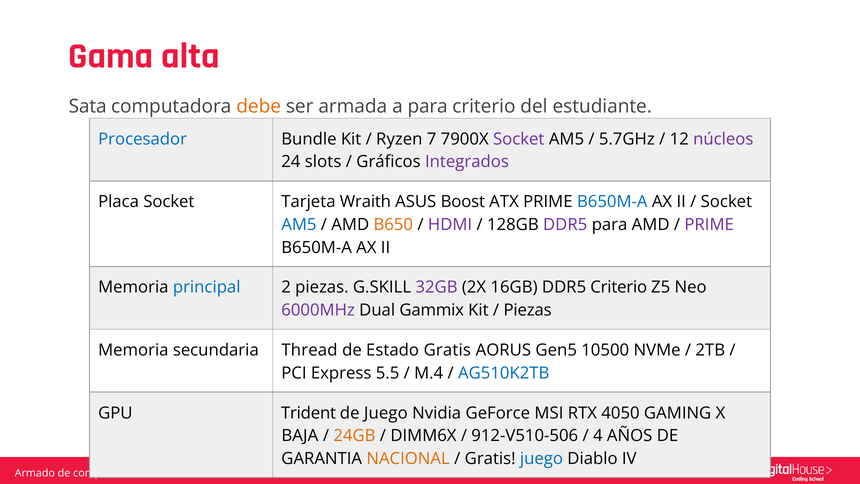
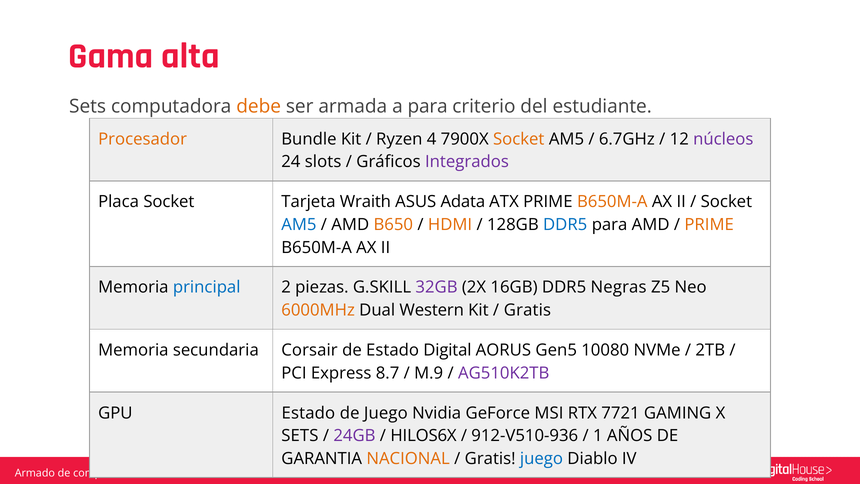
Sata at (88, 106): Sata -> Sets
Procesador colour: blue -> orange
7: 7 -> 4
Socket at (519, 139) colour: purple -> orange
5.7GHz: 5.7GHz -> 6.7GHz
Boost: Boost -> Adata
B650M-A at (612, 202) colour: blue -> orange
HDMI colour: purple -> orange
DDR5 at (565, 225) colour: purple -> blue
PRIME at (709, 225) colour: purple -> orange
DDR5 Criterio: Criterio -> Negras
6000MHz colour: purple -> orange
Gammix: Gammix -> Western
Piezas at (528, 310): Piezas -> Gratis
Thread: Thread -> Corsair
Estado Gratis: Gratis -> Digital
10500: 10500 -> 10080
5.5: 5.5 -> 8.7
M.4: M.4 -> M.9
AG510K2TB colour: blue -> purple
GPU Trident: Trident -> Estado
4050: 4050 -> 7721
BAJA at (300, 436): BAJA -> SETS
24GB colour: orange -> purple
DIMM6X: DIMM6X -> HILOS6X
912-V510-506: 912-V510-506 -> 912-V510-936
4: 4 -> 1
